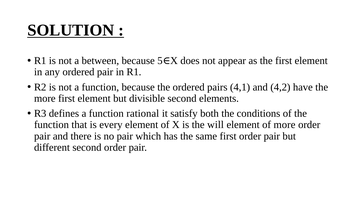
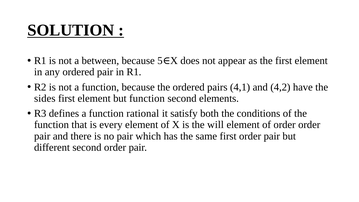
more at (45, 98): more -> sides
but divisible: divisible -> function
of more: more -> order
